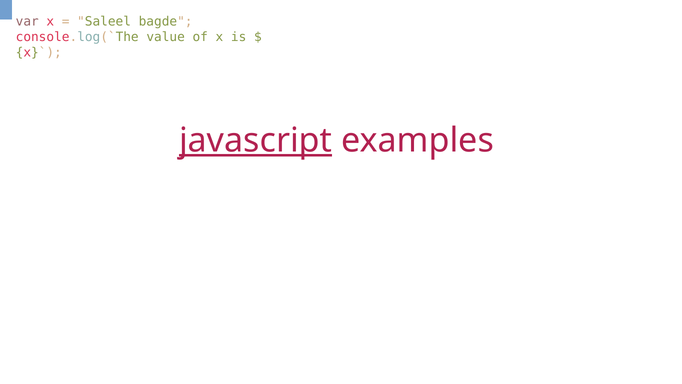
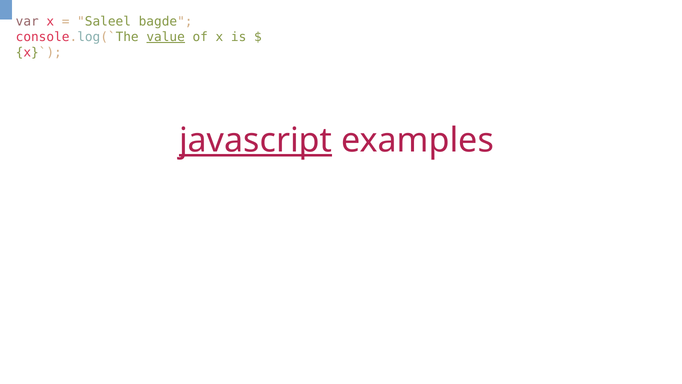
value underline: none -> present
